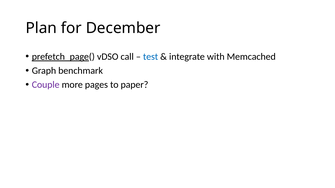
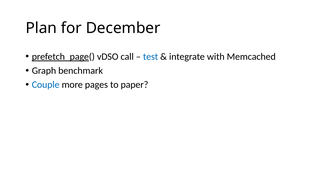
Couple colour: purple -> blue
